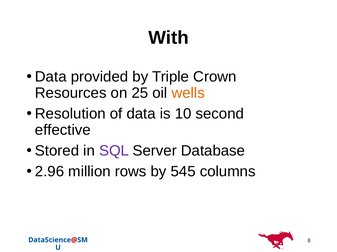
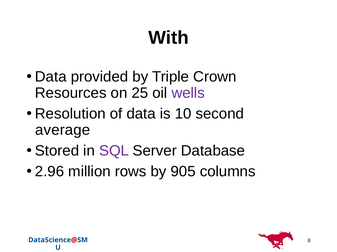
wells colour: orange -> purple
effective: effective -> average
545: 545 -> 905
